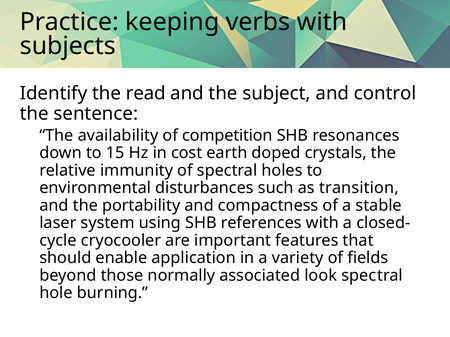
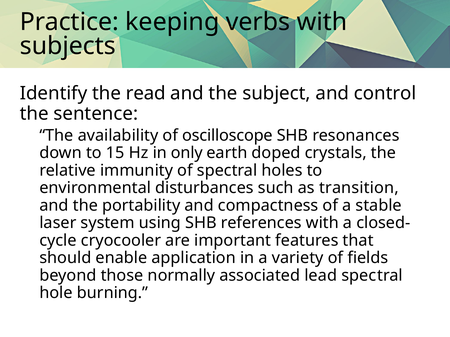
competition: competition -> oscilloscope
cost: cost -> only
look: look -> lead
